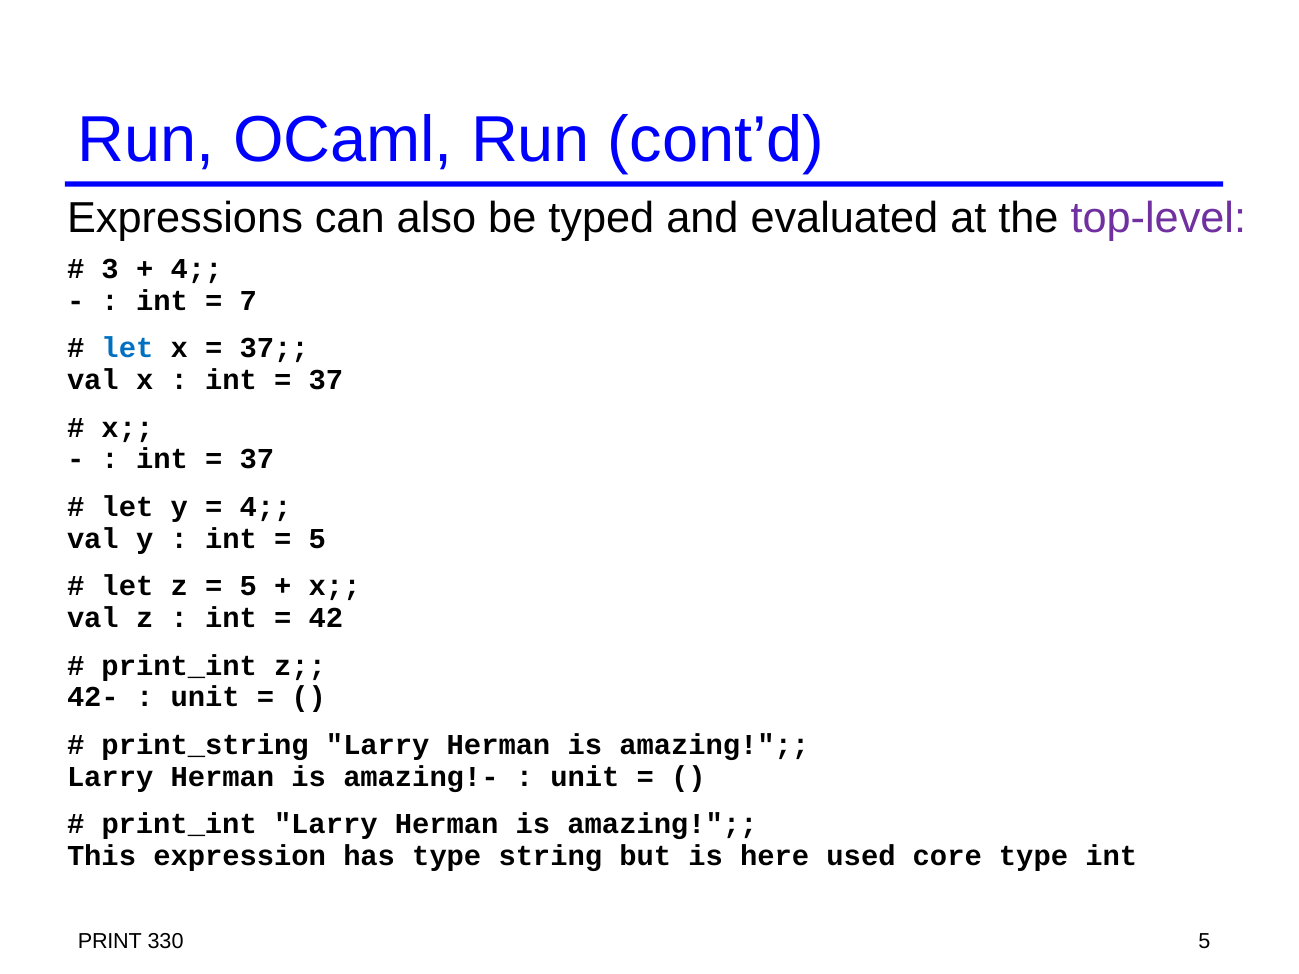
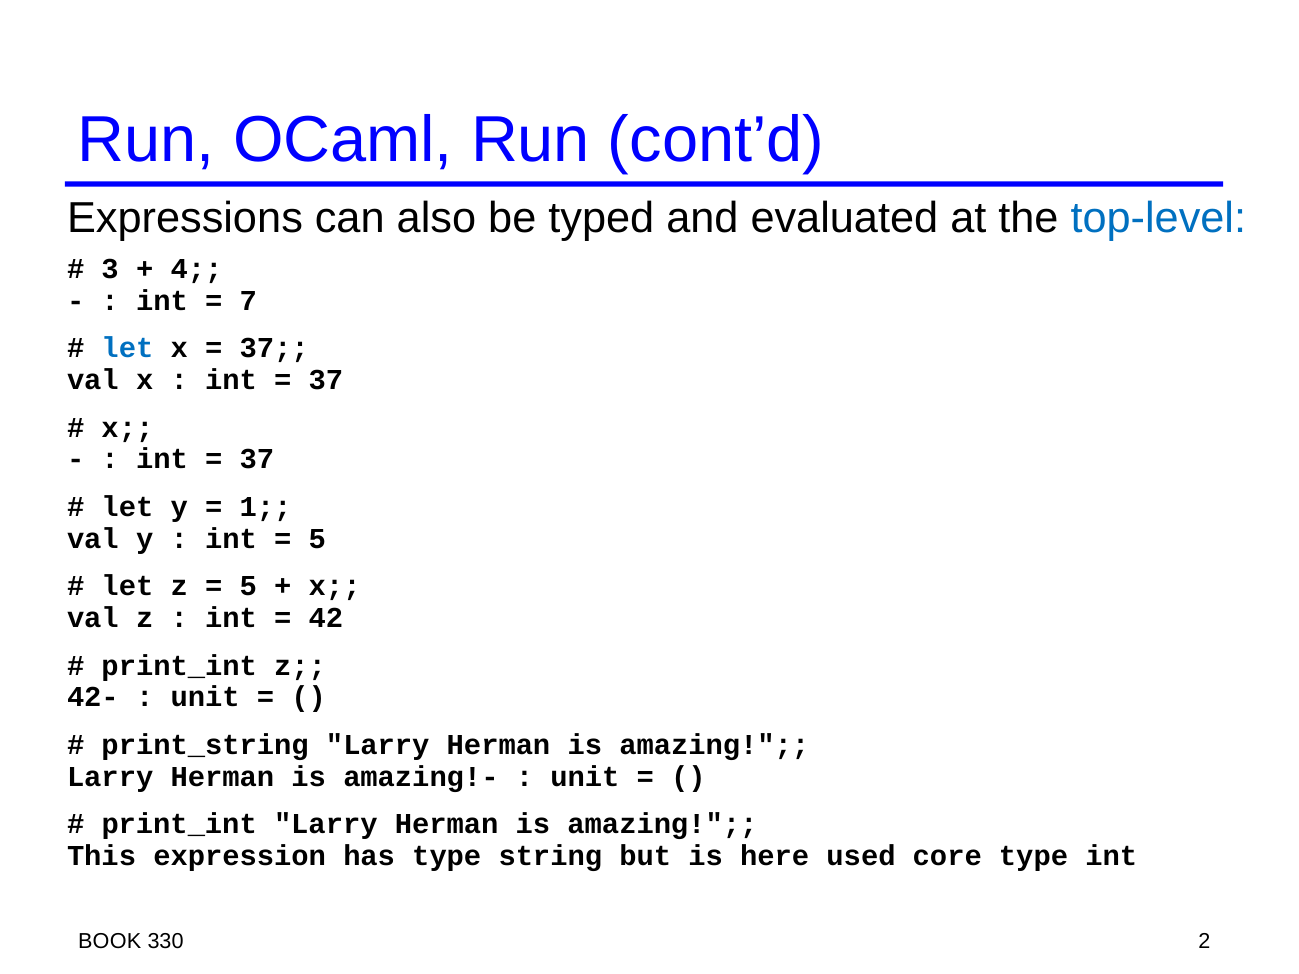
top-level colour: purple -> blue
4 at (266, 507): 4 -> 1
PRINT: PRINT -> BOOK
330 5: 5 -> 2
